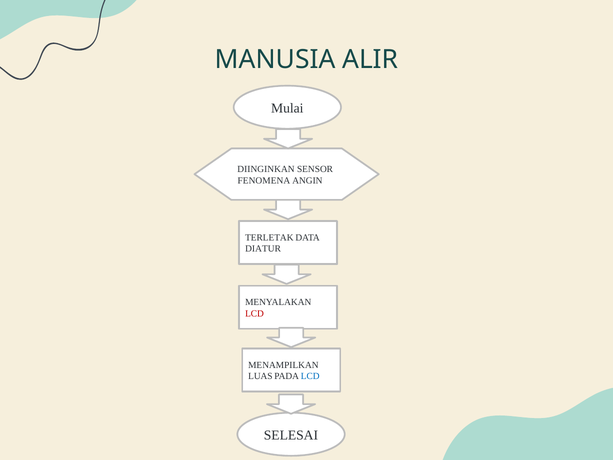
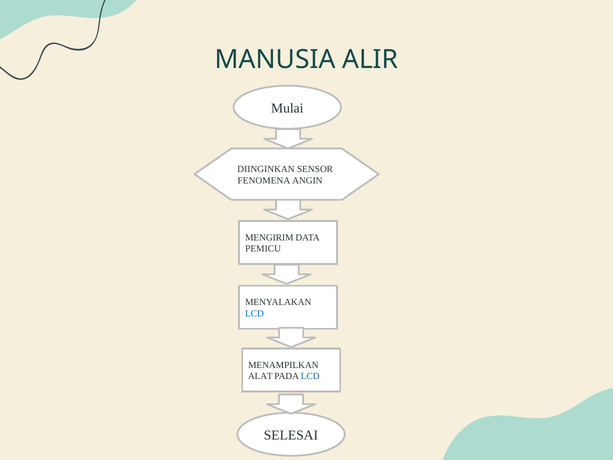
TERLETAK: TERLETAK -> MENGIRIM
DIATUR: DIATUR -> PEMICU
LCD at (254, 313) colour: red -> blue
LUAS: LUAS -> ALAT
